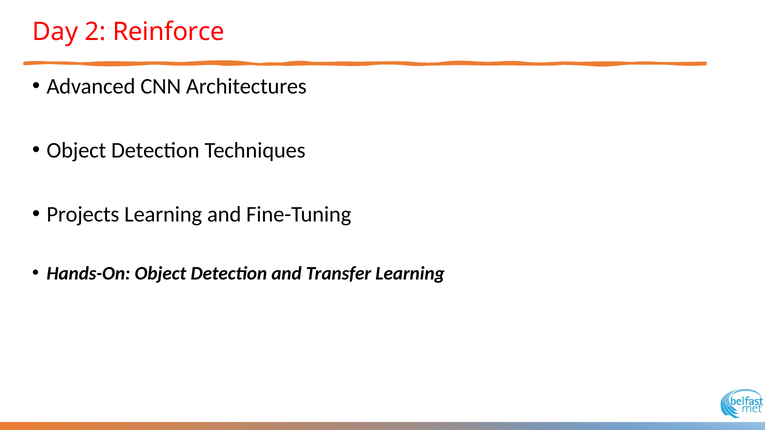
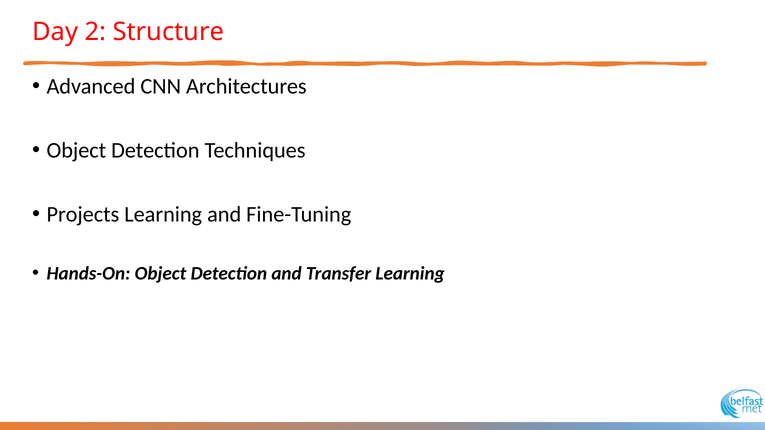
Reinforce: Reinforce -> Structure
